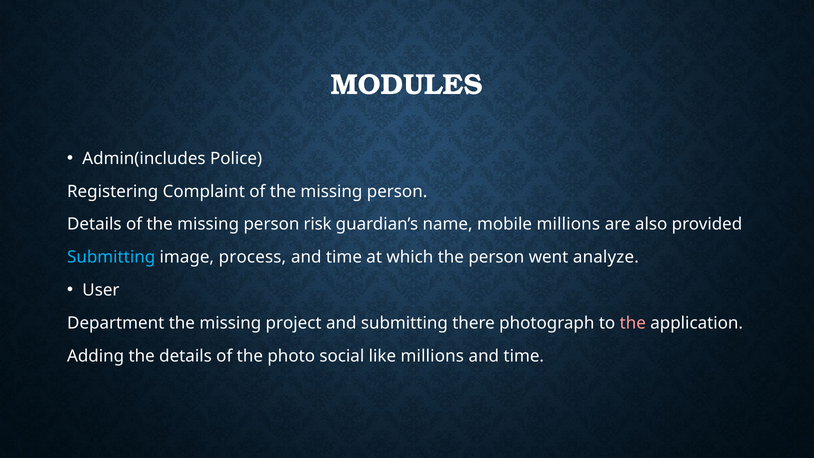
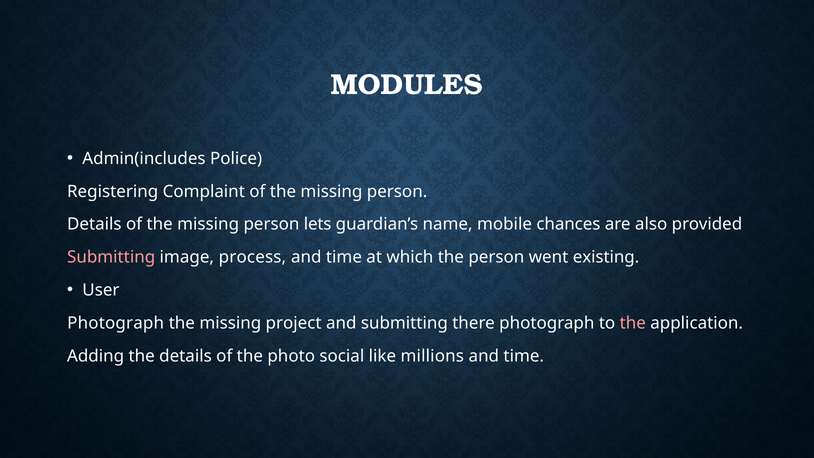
risk: risk -> lets
mobile millions: millions -> chances
Submitting at (111, 257) colour: light blue -> pink
analyze: analyze -> existing
Department at (116, 323): Department -> Photograph
